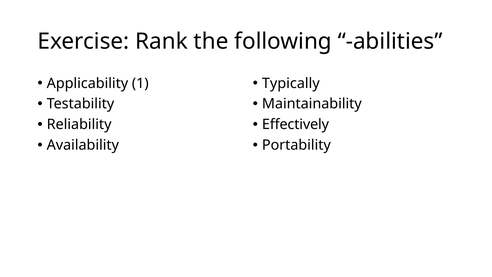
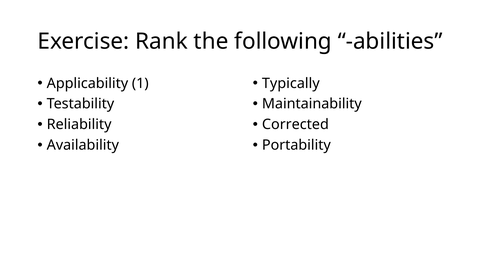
Effectively: Effectively -> Corrected
